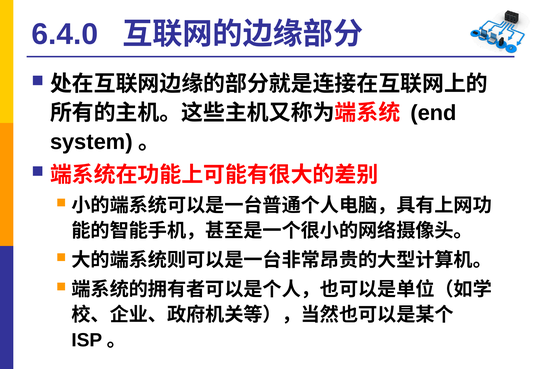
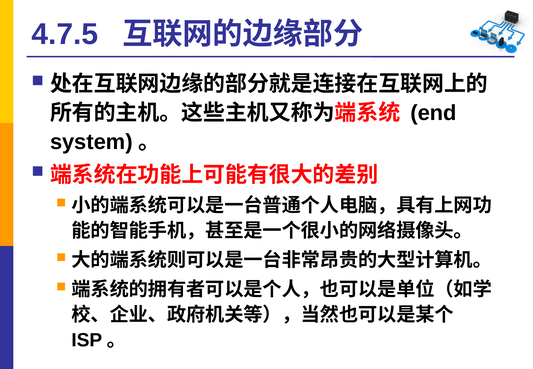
6.4.0: 6.4.0 -> 4.7.5
